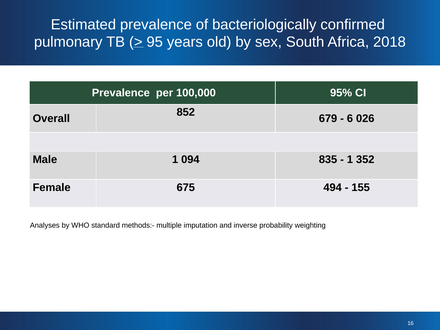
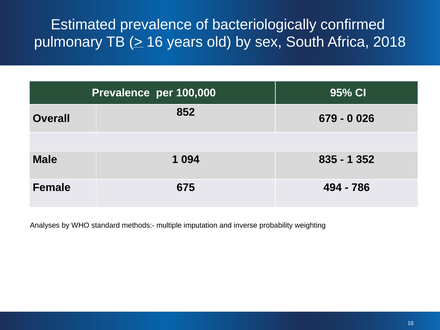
95 at (155, 42): 95 -> 16
6: 6 -> 0
155: 155 -> 786
